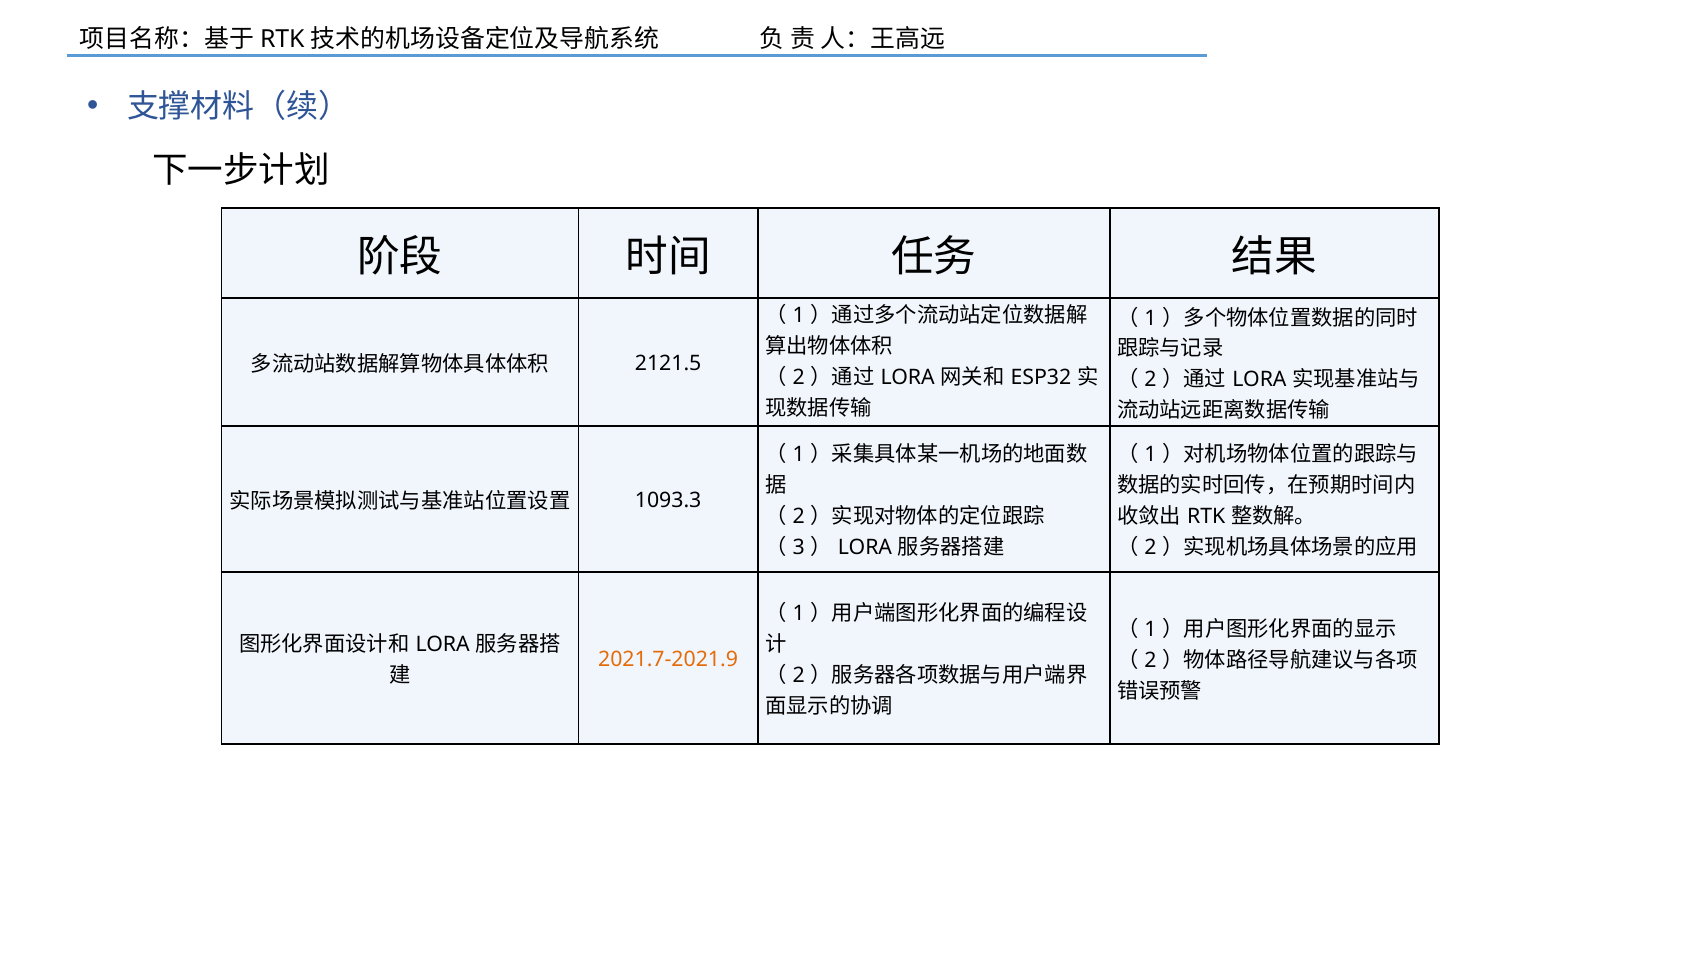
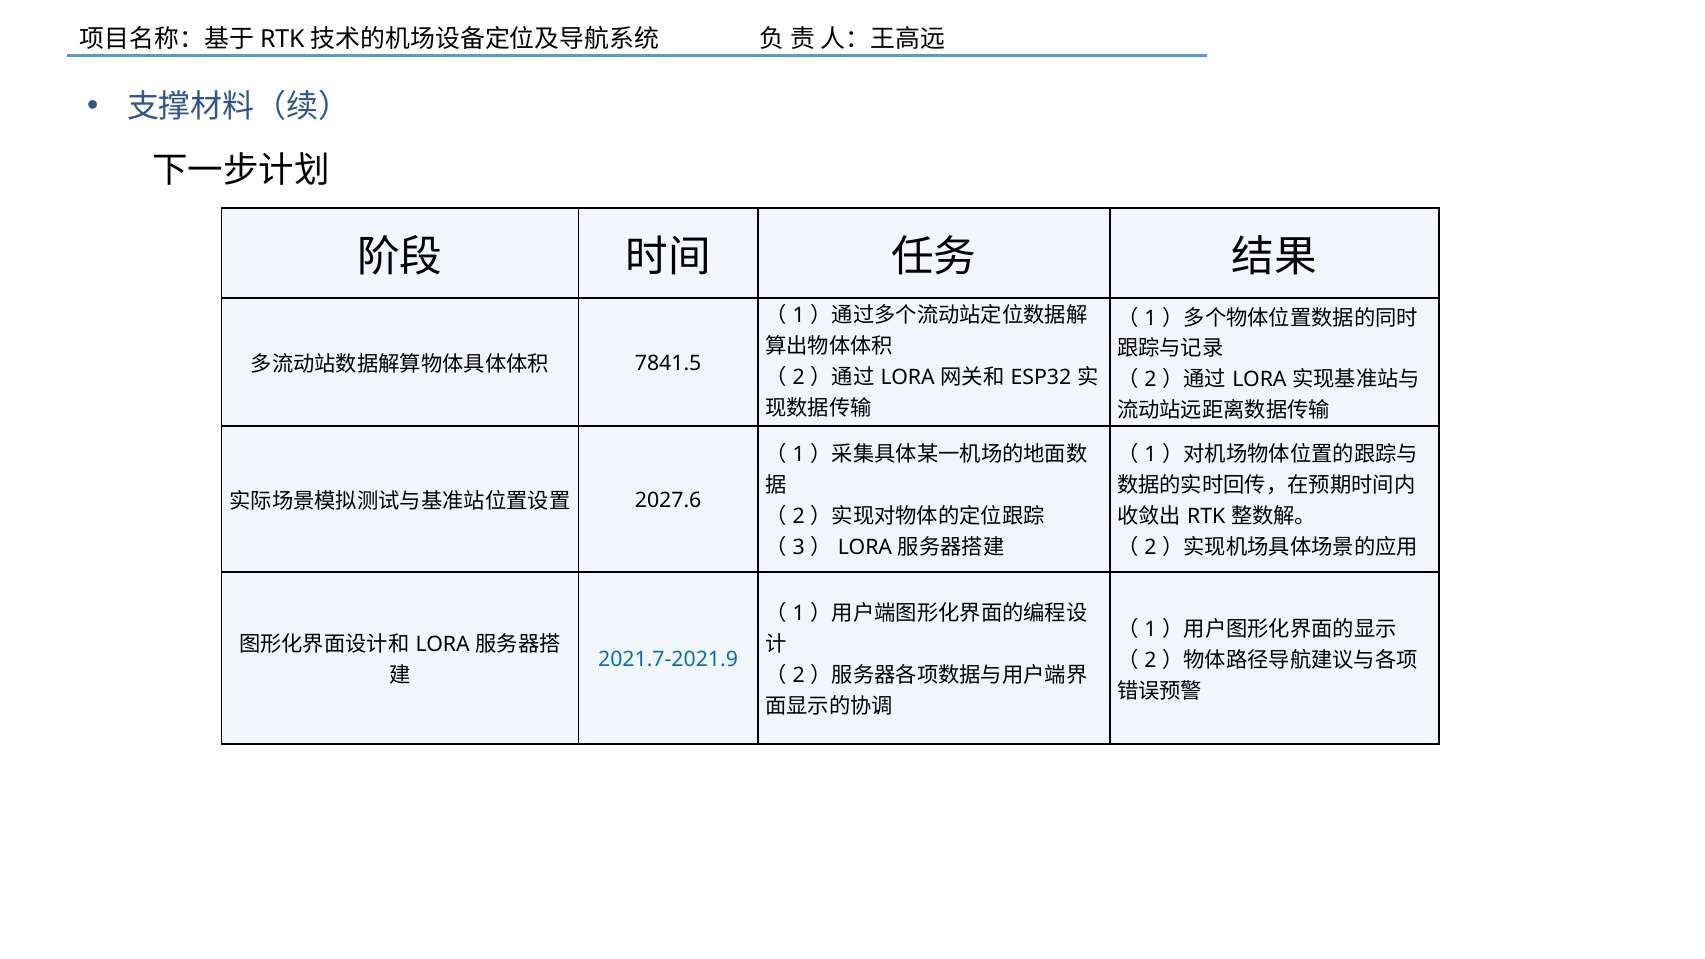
2121.5: 2121.5 -> 7841.5
1093.3: 1093.3 -> 2027.6
2021.7-2021.9 colour: orange -> blue
